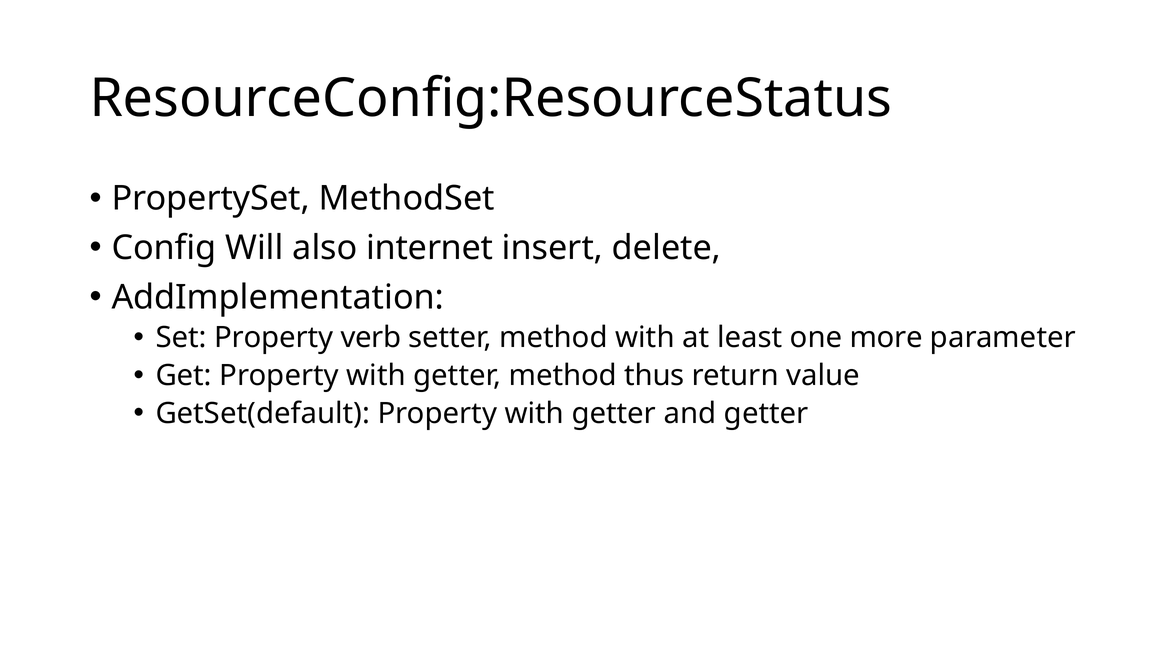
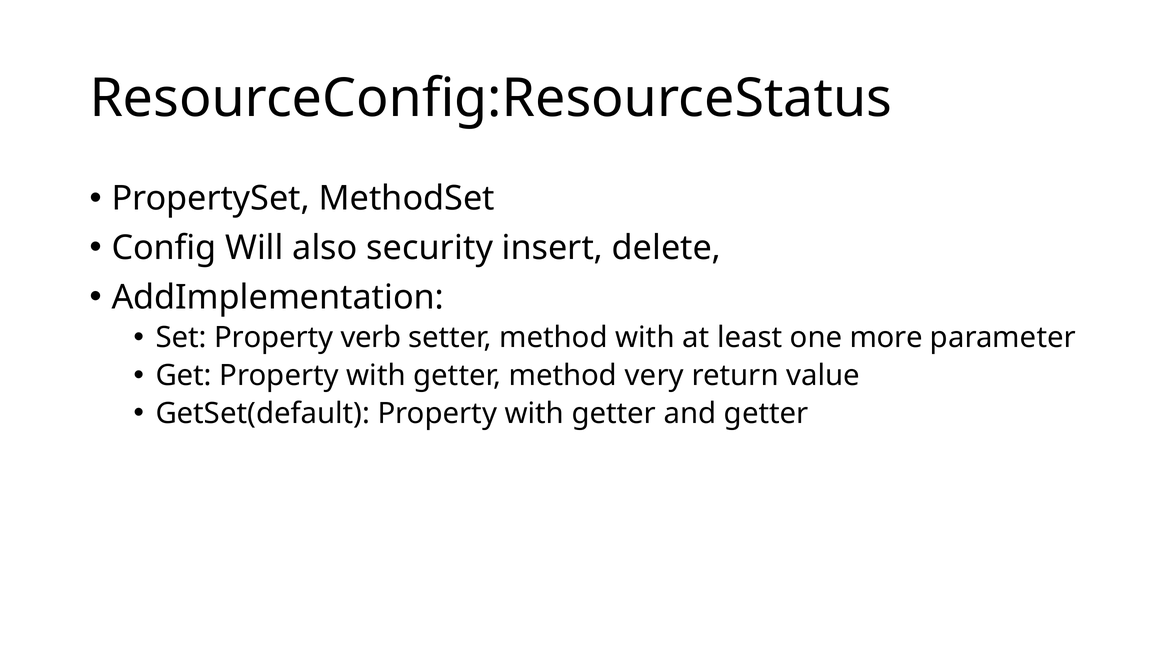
internet: internet -> security
thus: thus -> very
